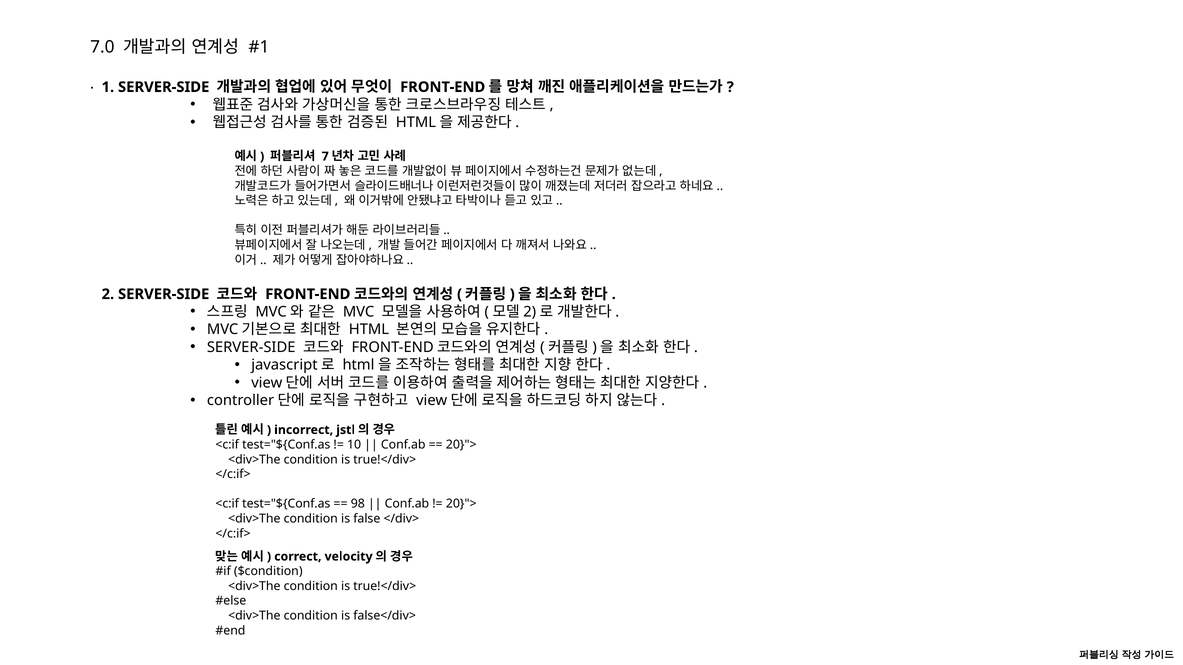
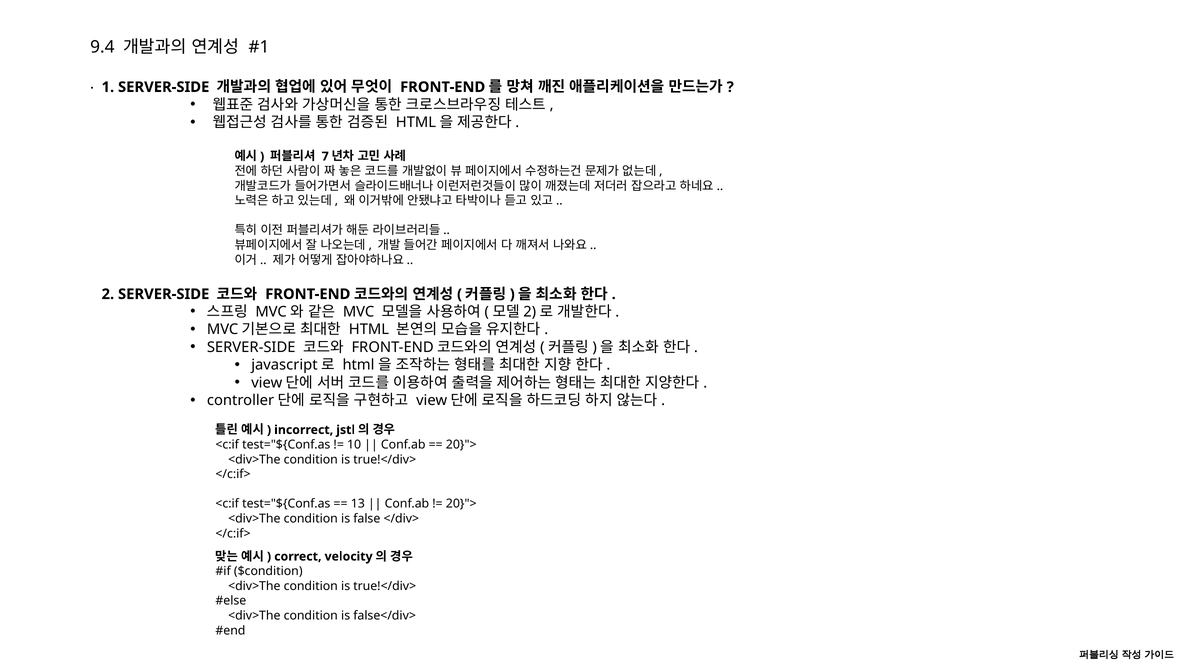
7.0: 7.0 -> 9.4
98: 98 -> 13
